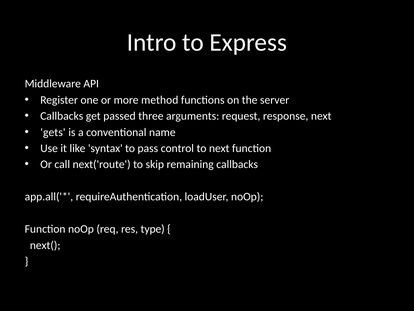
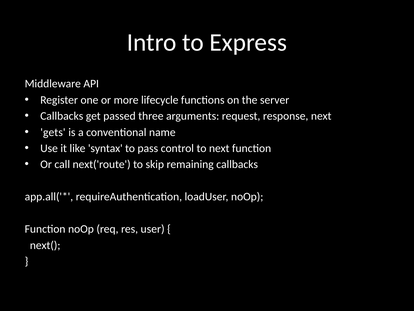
method: method -> lifecycle
type: type -> user
